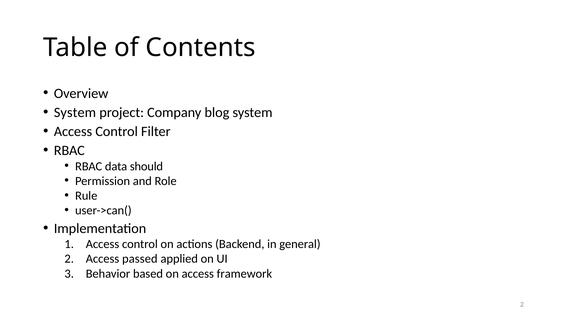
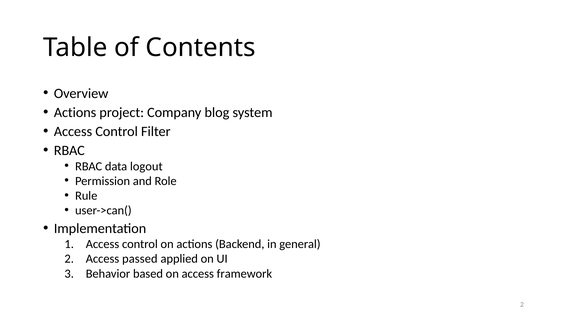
System at (75, 112): System -> Actions
should: should -> logout
